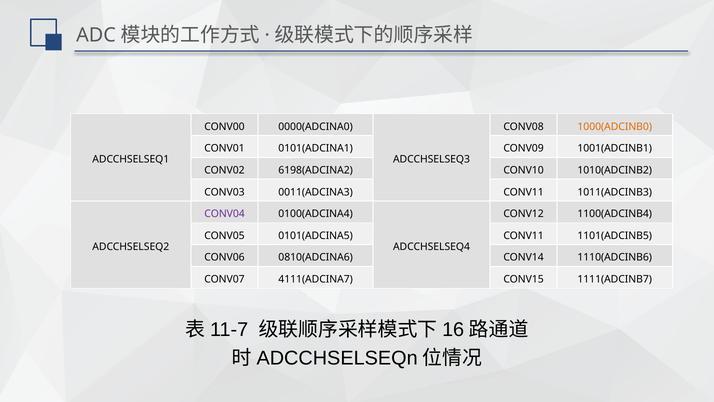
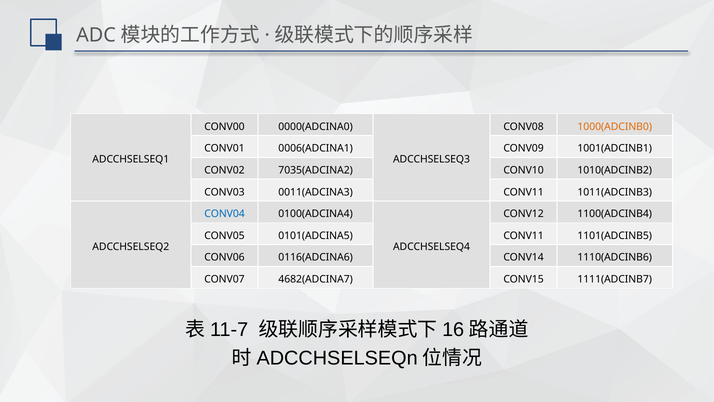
0101(ADCINA1: 0101(ADCINA1 -> 0006(ADCINA1
6198(ADCINA2: 6198(ADCINA2 -> 7035(ADCINA2
CONV04 colour: purple -> blue
0810(ADCINA6: 0810(ADCINA6 -> 0116(ADCINA6
4111(ADCINA7: 4111(ADCINA7 -> 4682(ADCINA7
